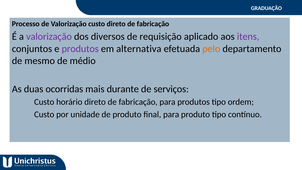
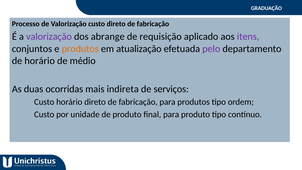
diversos: diversos -> abrange
produtos at (80, 49) colour: purple -> orange
alternativa: alternativa -> atualização
pelo colour: orange -> purple
de mesmo: mesmo -> horário
durante: durante -> indireta
